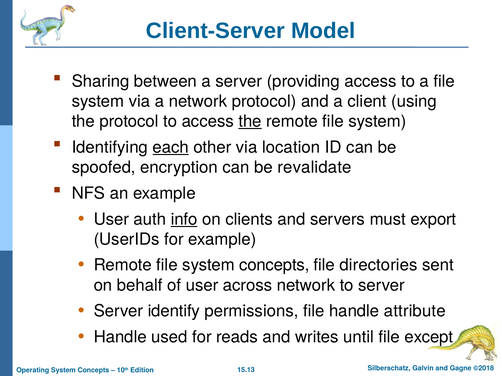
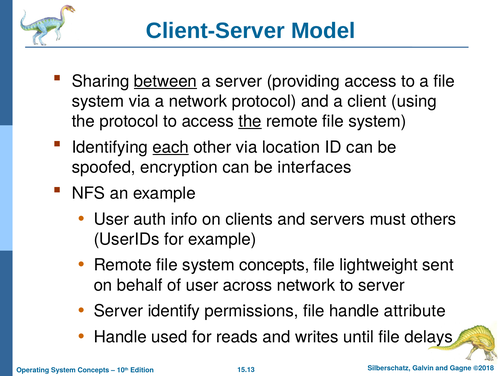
between underline: none -> present
revalidate: revalidate -> interfaces
info underline: present -> none
export: export -> others
directories: directories -> lightweight
except: except -> delays
